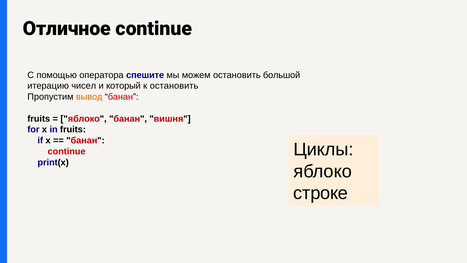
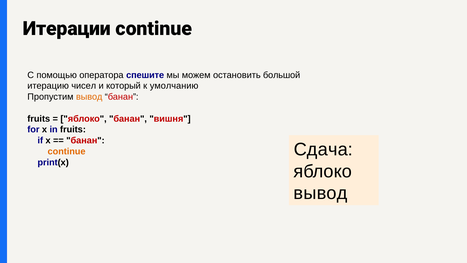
Отличное: Отличное -> Итерации
к остановить: остановить -> умолчанию
Циклы: Циклы -> Сдача
continue at (67, 151) colour: red -> orange
строке at (321, 193): строке -> вывод
